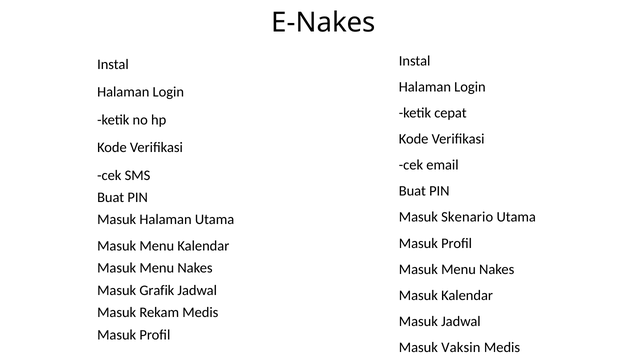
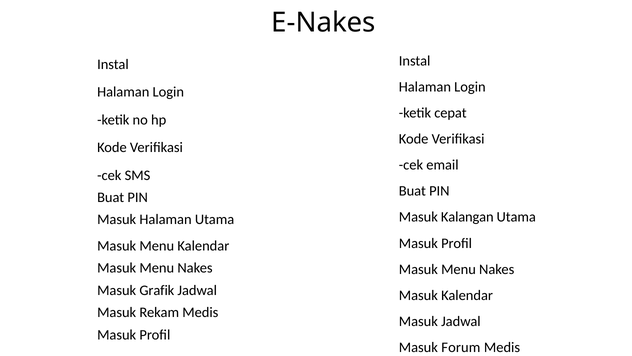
Skenario: Skenario -> Kalangan
Vaksin: Vaksin -> Forum
